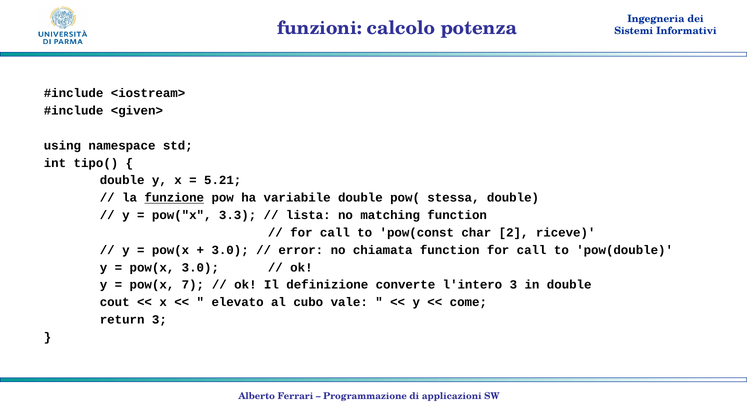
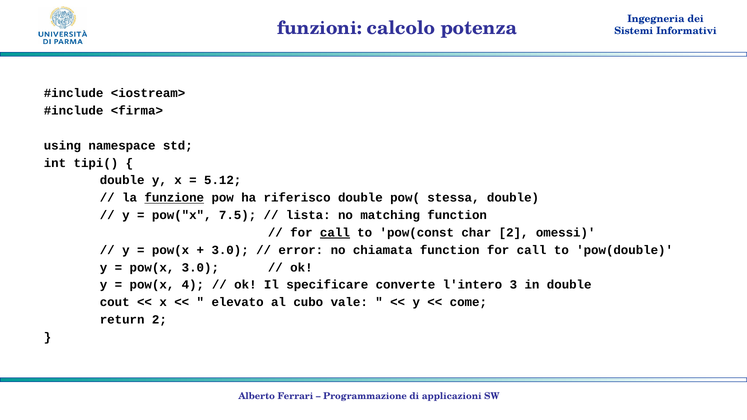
<given>: <given> -> <firma>
tipo(: tipo( -> tipi(
5.21: 5.21 -> 5.12
variabile: variabile -> riferisco
3.3: 3.3 -> 7.5
call at (335, 233) underline: none -> present
riceve: riceve -> omessi
7: 7 -> 4
definizione: definizione -> specificare
return 3: 3 -> 2
